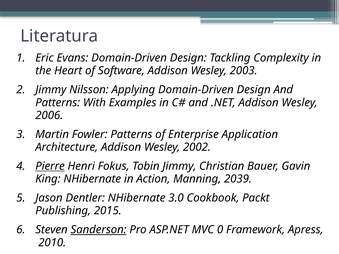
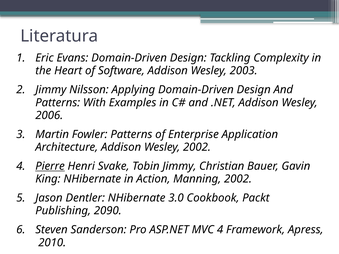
Fokus: Fokus -> Svake
Manning 2039: 2039 -> 2002
2015: 2015 -> 2090
Sanderson underline: present -> none
MVC 0: 0 -> 4
